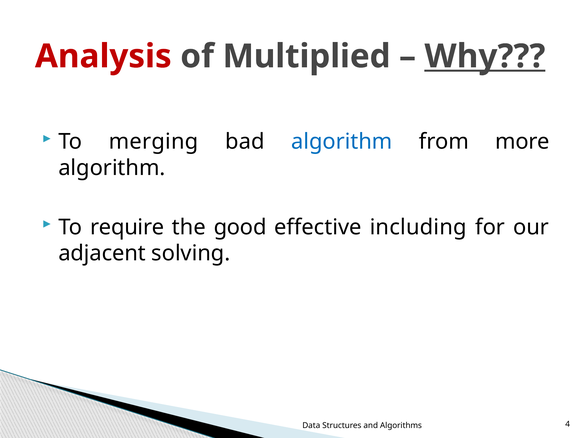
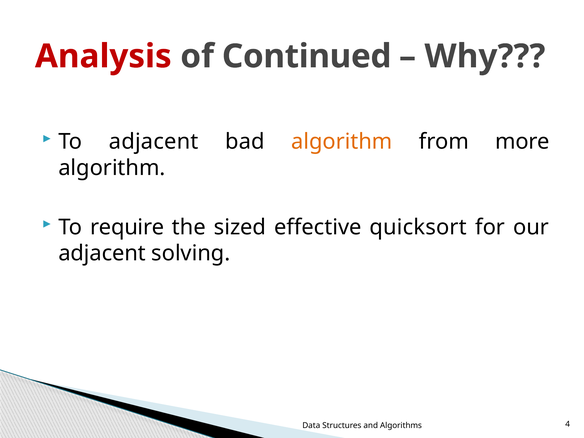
Multiplied: Multiplied -> Continued
Why underline: present -> none
To merging: merging -> adjacent
algorithm at (342, 142) colour: blue -> orange
good: good -> sized
including: including -> quicksort
